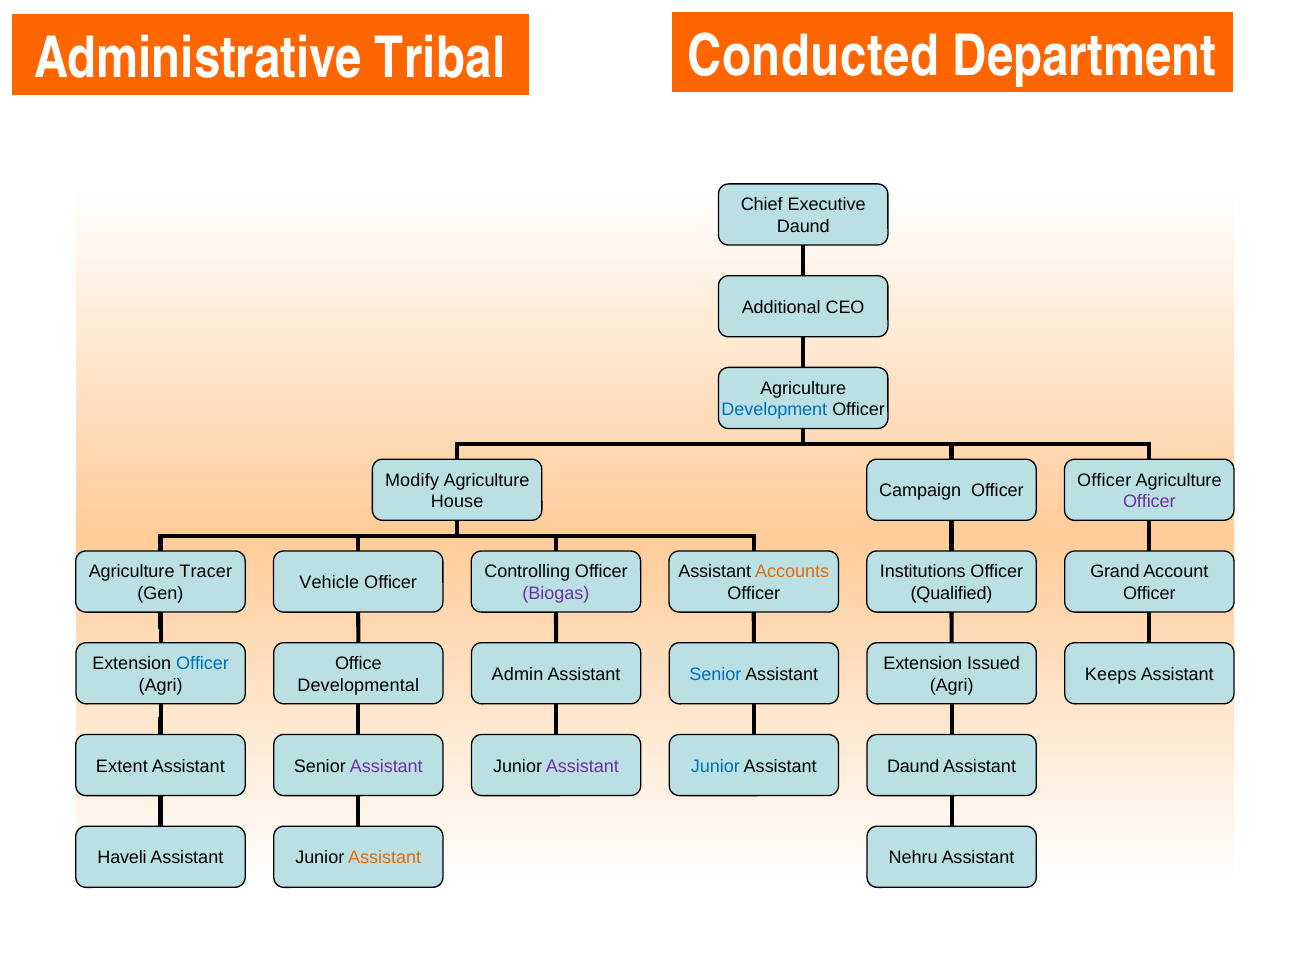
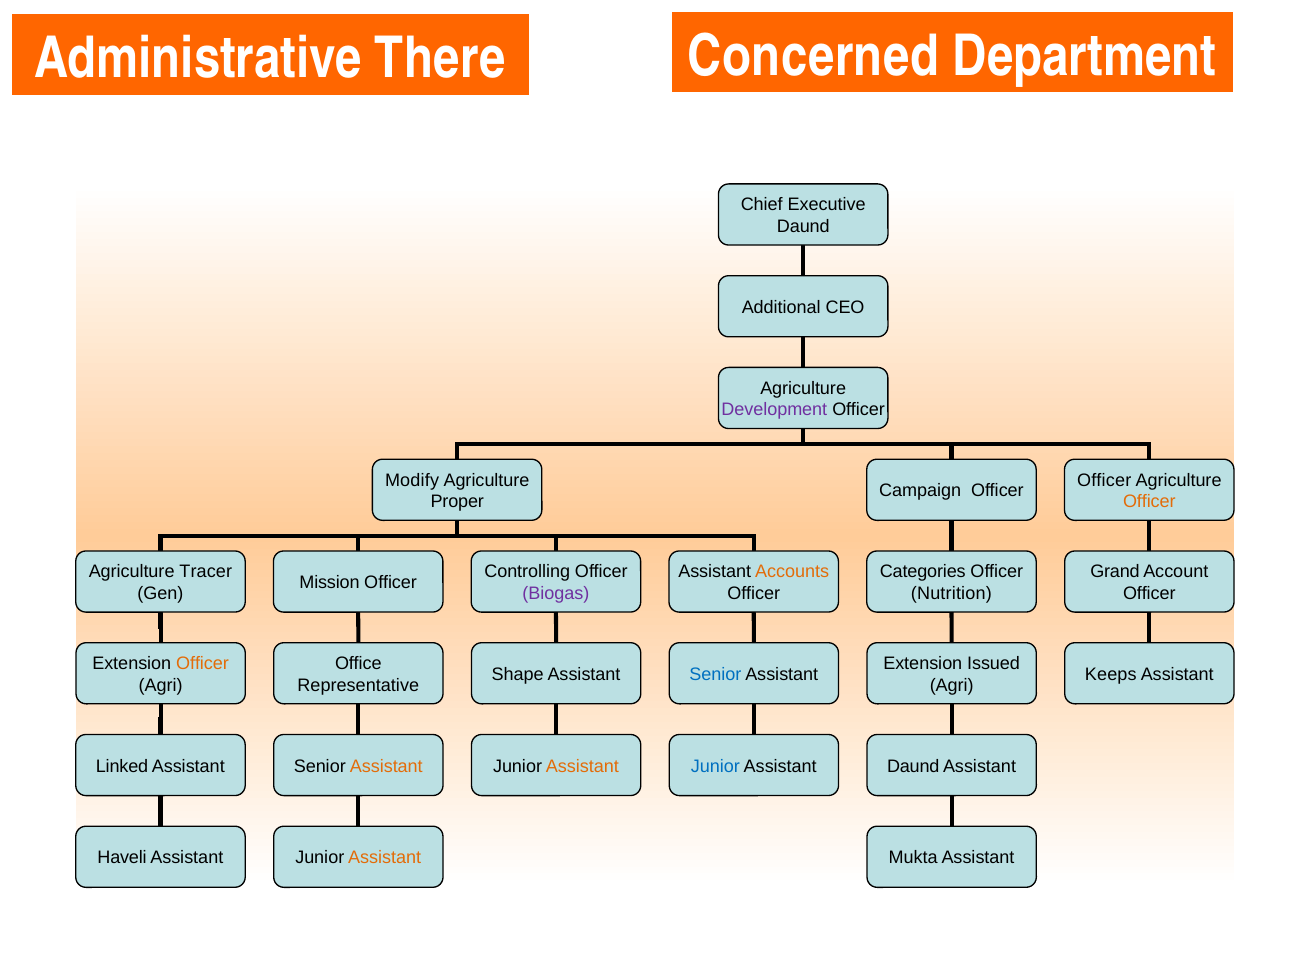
Conducted: Conducted -> Concerned
Tribal: Tribal -> There
Development colour: blue -> purple
House: House -> Proper
Officer at (1149, 502) colour: purple -> orange
Institutions: Institutions -> Categories
Vehicle: Vehicle -> Mission
Qualified: Qualified -> Nutrition
Officer at (202, 664) colour: blue -> orange
Admin: Admin -> Shape
Developmental: Developmental -> Representative
Extent: Extent -> Linked
Assistant at (386, 766) colour: purple -> orange
Assistant at (582, 766) colour: purple -> orange
Nehru: Nehru -> Mukta
